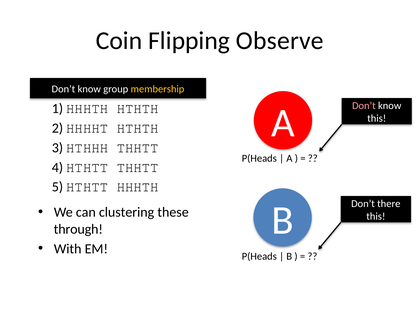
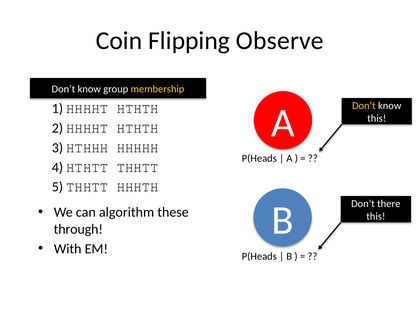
Don’t at (364, 106) colour: pink -> yellow
1 HHHTH: HHHTH -> HHHHT
HTHHH THHTT: THHTT -> HHHHH
5 HTHTT: HTHTT -> THHTT
clustering: clustering -> algorithm
